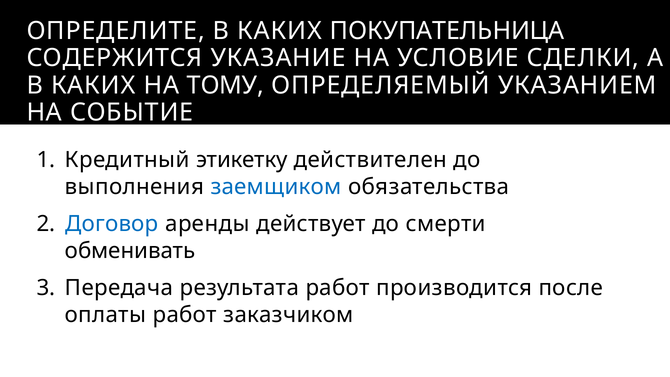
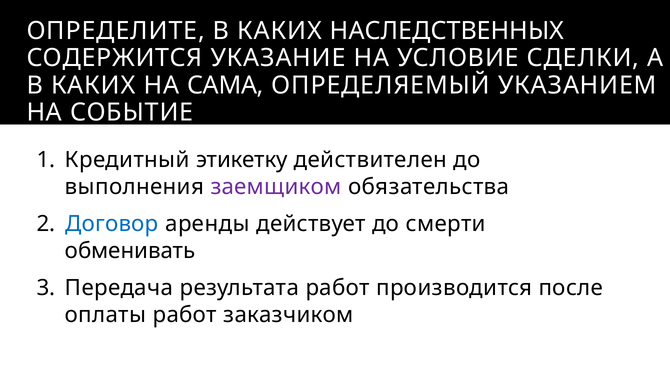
ПОКУПАТЕЛЬНИЦА: ПОКУПАТЕЛЬНИЦА -> НАСЛЕДСТВЕННЫХ
ТОМУ: ТОМУ -> САМА
заемщиком colour: blue -> purple
